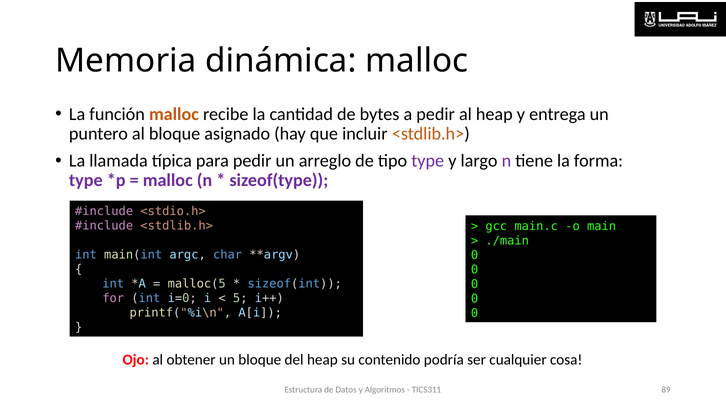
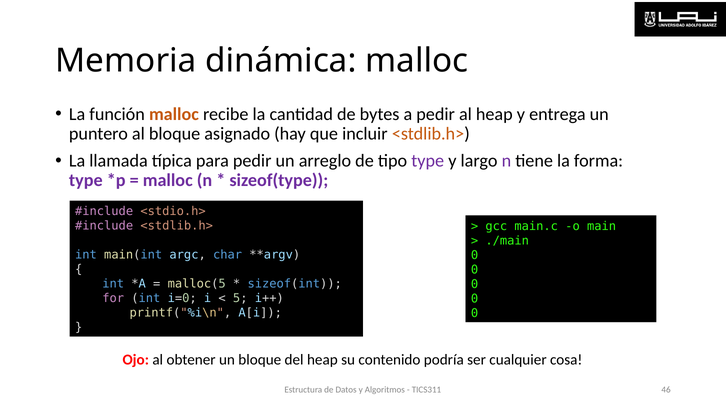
89: 89 -> 46
